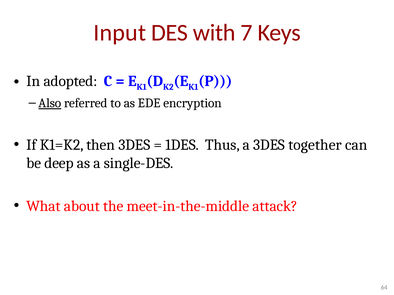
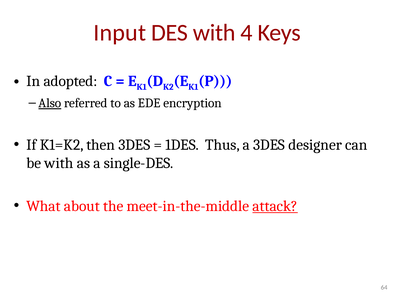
7: 7 -> 4
together: together -> designer
be deep: deep -> with
attack underline: none -> present
